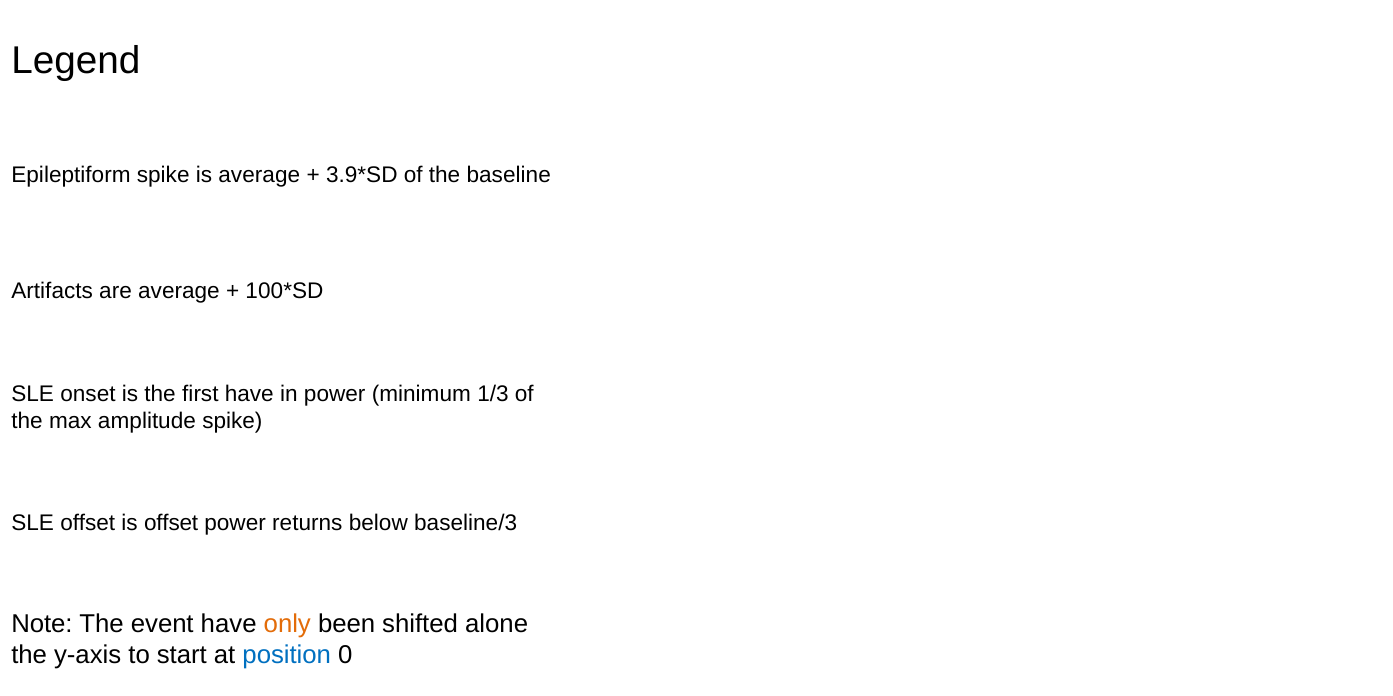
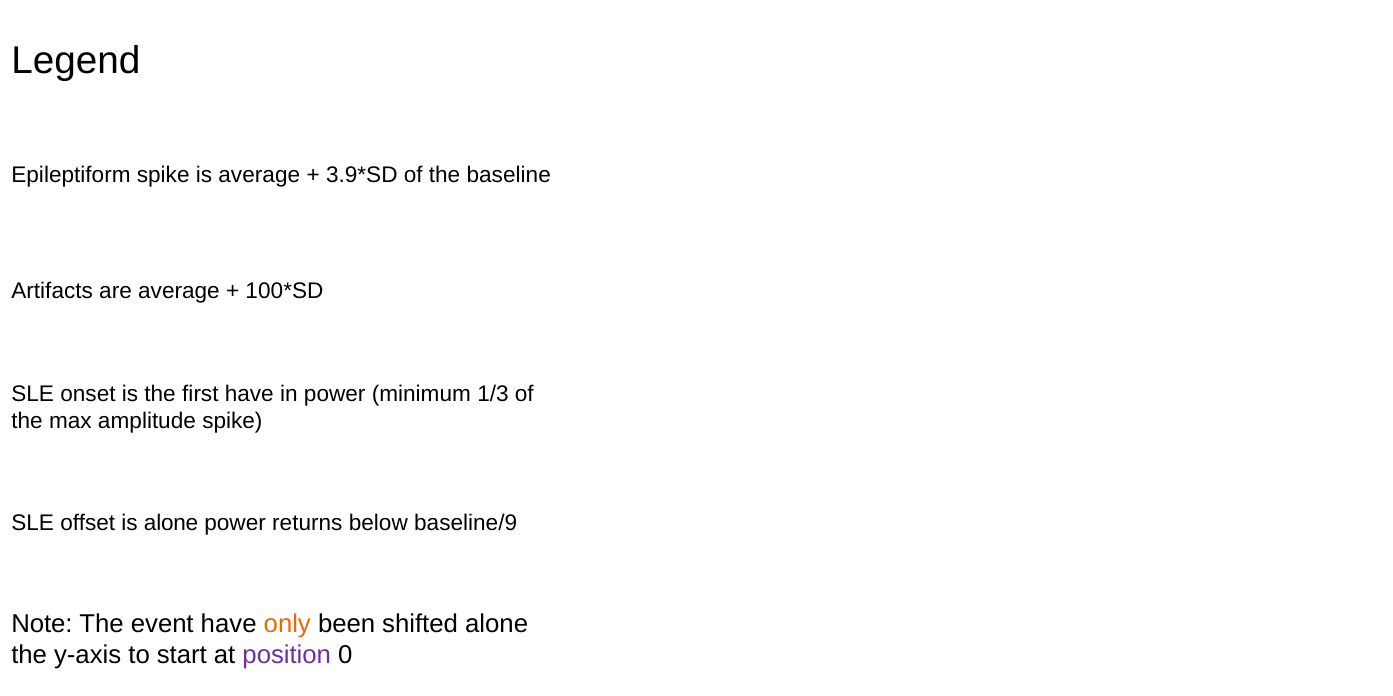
is offset: offset -> alone
baseline/3: baseline/3 -> baseline/9
position colour: blue -> purple
